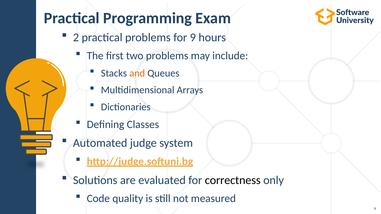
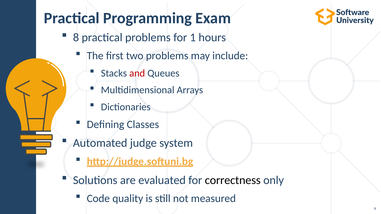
2: 2 -> 8
for 9: 9 -> 1
and colour: orange -> red
